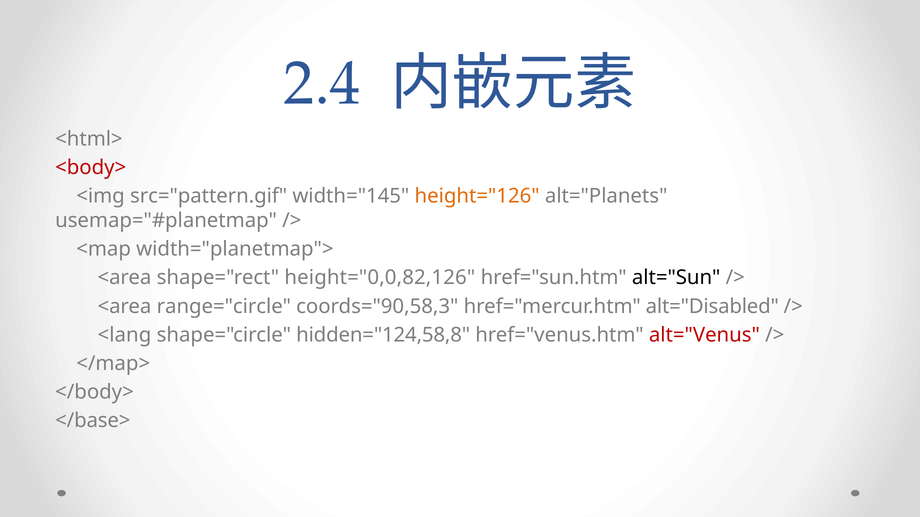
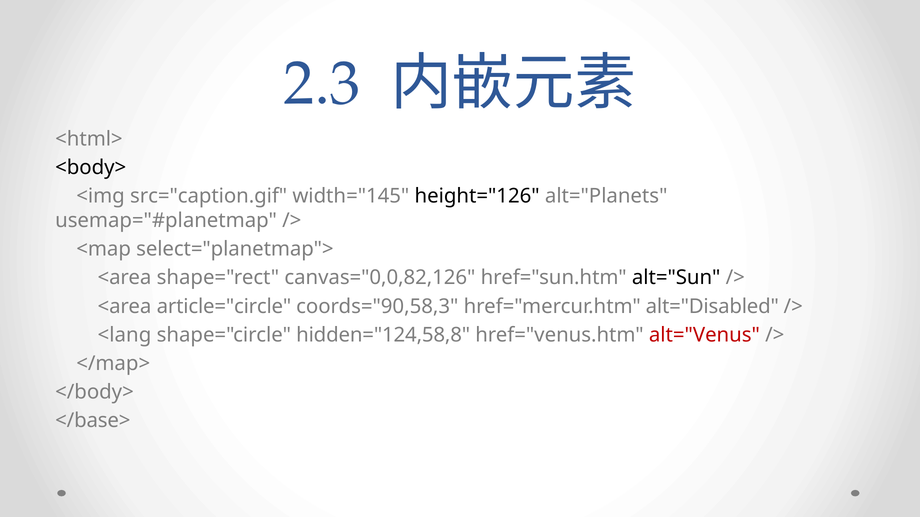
2.4: 2.4 -> 2.3
<body> colour: red -> black
src="pattern.gif: src="pattern.gif -> src="caption.gif
height="126 colour: orange -> black
width="planetmap">: width="planetmap"> -> select="planetmap">
height="0,0,82,126: height="0,0,82,126 -> canvas="0,0,82,126
range="circle: range="circle -> article="circle
